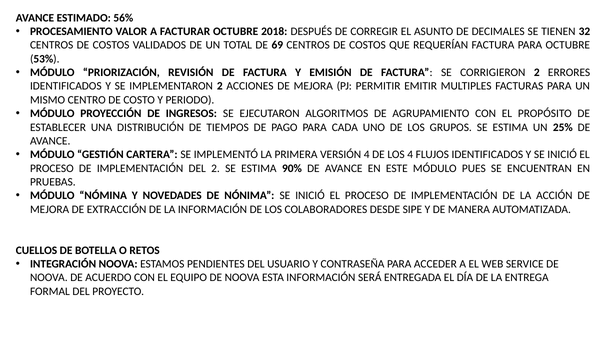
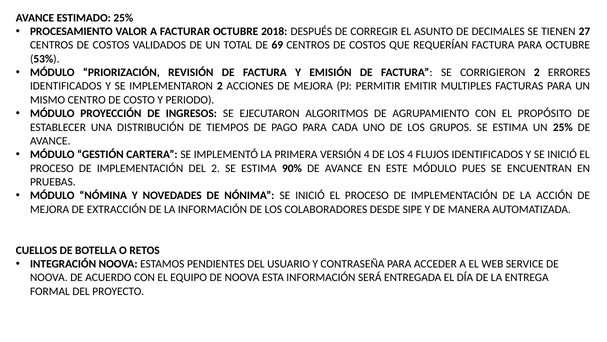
ESTIMADO 56%: 56% -> 25%
32: 32 -> 27
